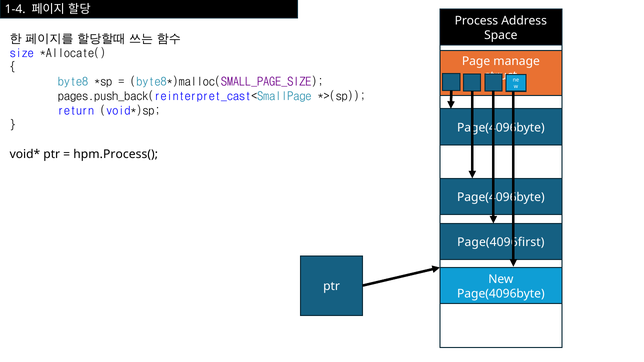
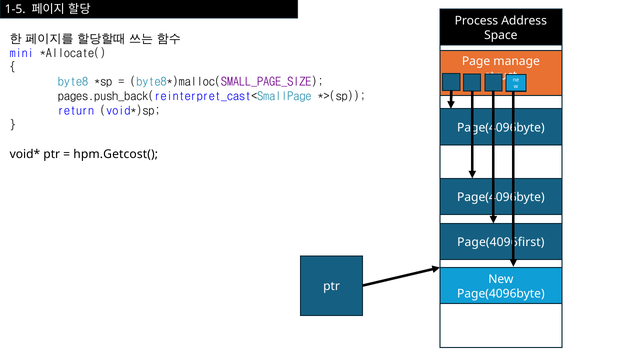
1-4: 1-4 -> 1-5
size: size -> mini
hpm.Process(: hpm.Process( -> hpm.Getcost(
